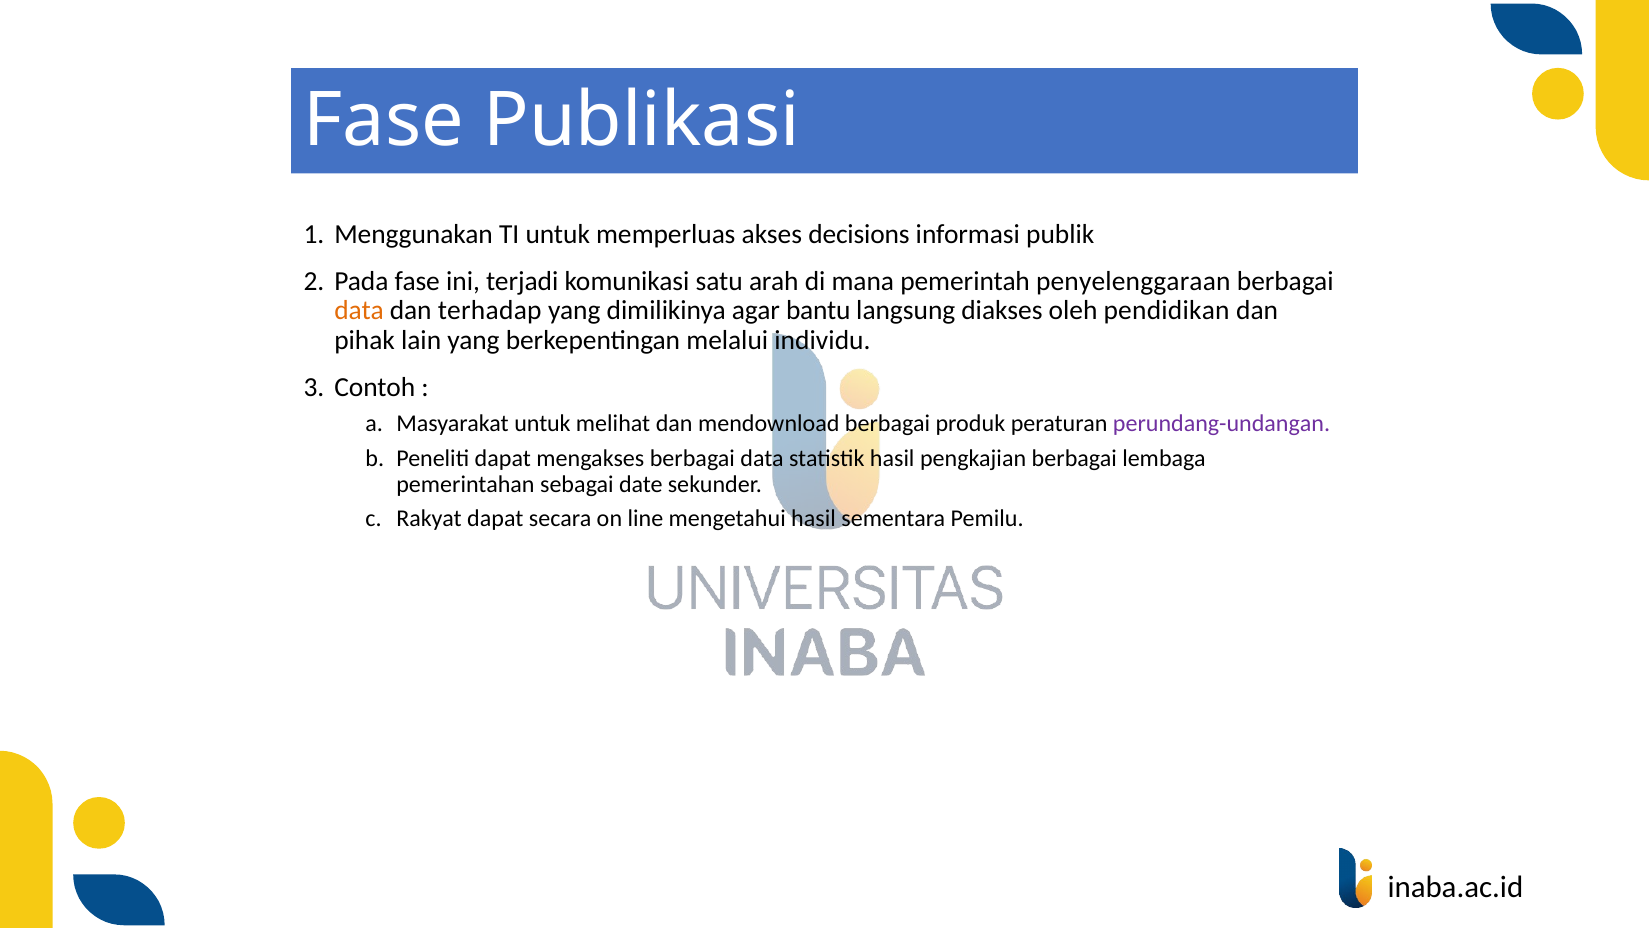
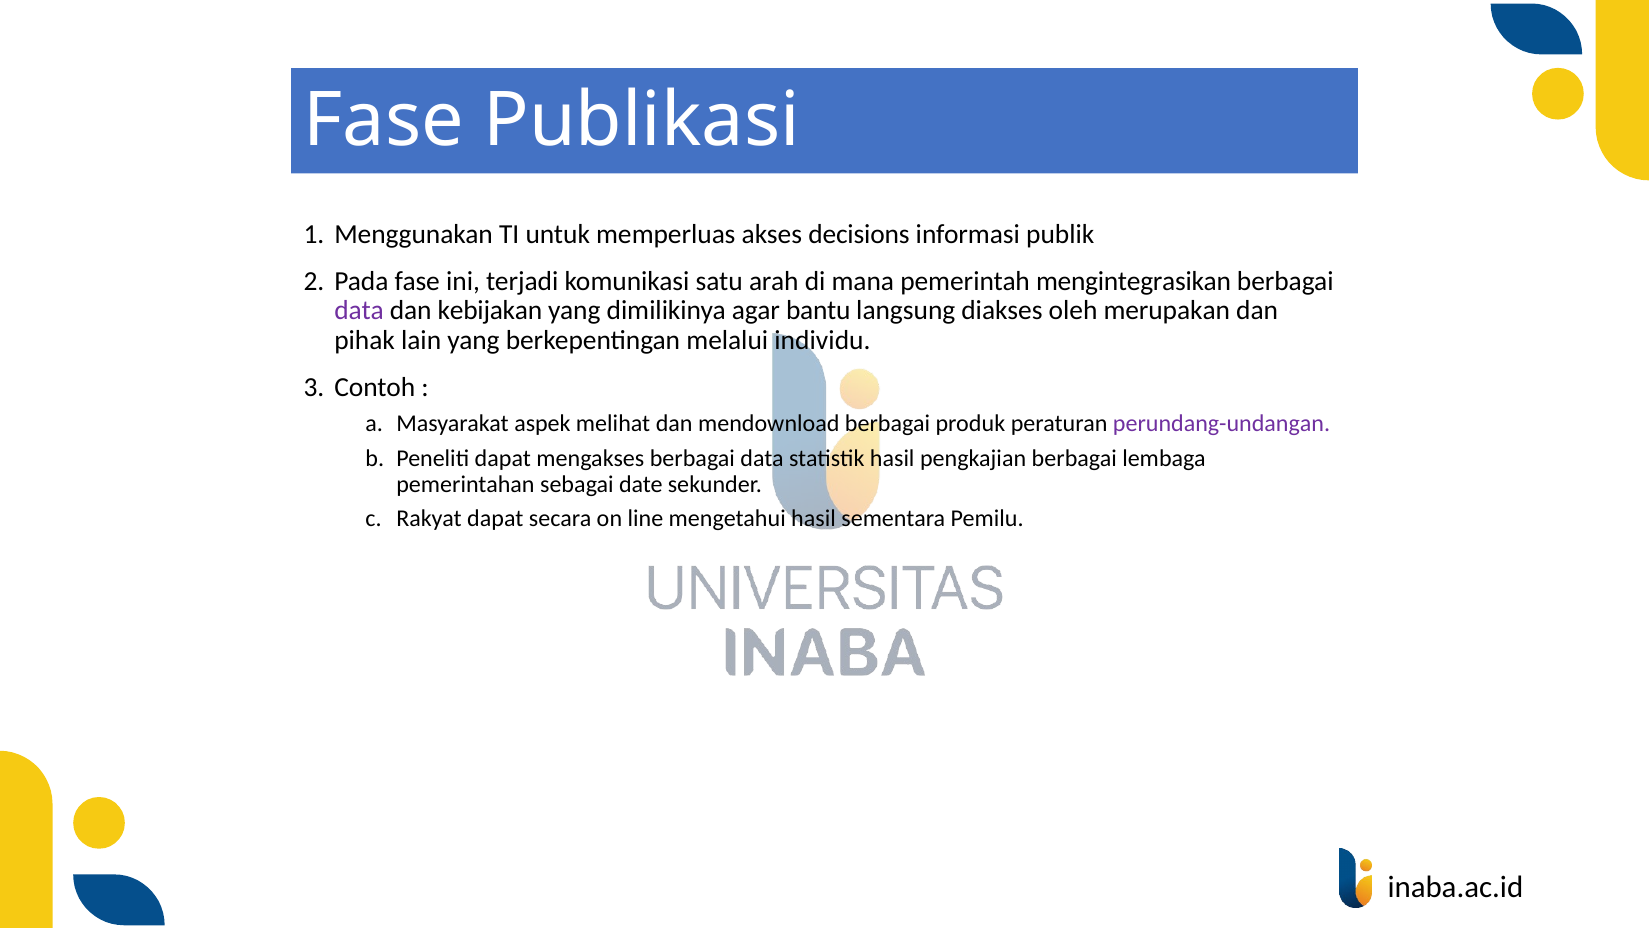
penyelenggaraan: penyelenggaraan -> mengintegrasikan
data at (359, 311) colour: orange -> purple
terhadap: terhadap -> kebijakan
pendidikan: pendidikan -> merupakan
Masyarakat untuk: untuk -> aspek
